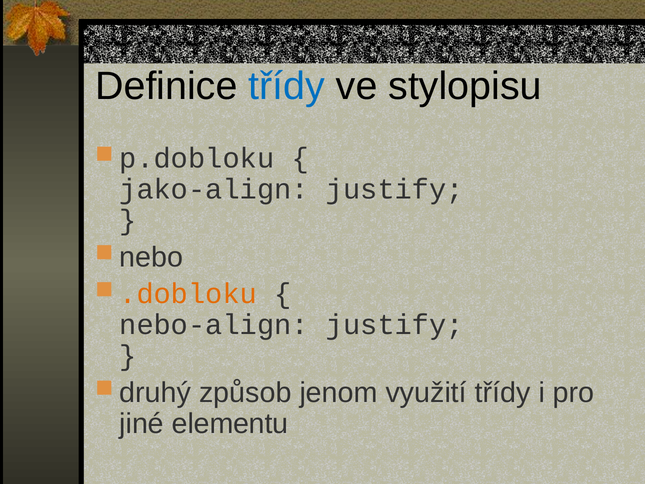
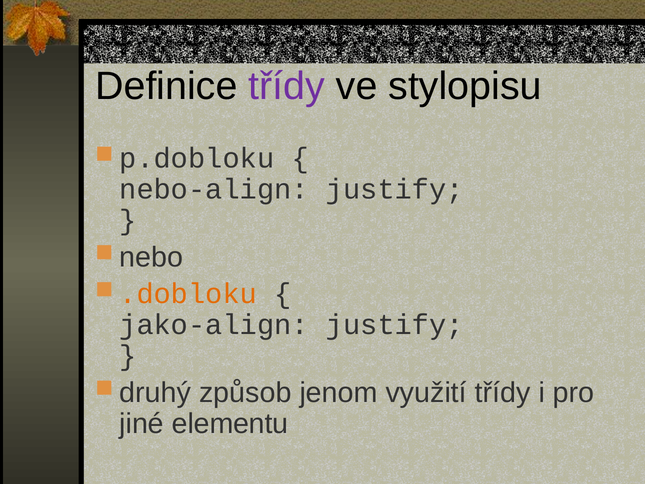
třídy at (287, 86) colour: blue -> purple
jako-align: jako-align -> nebo-align
nebo-align: nebo-align -> jako-align
